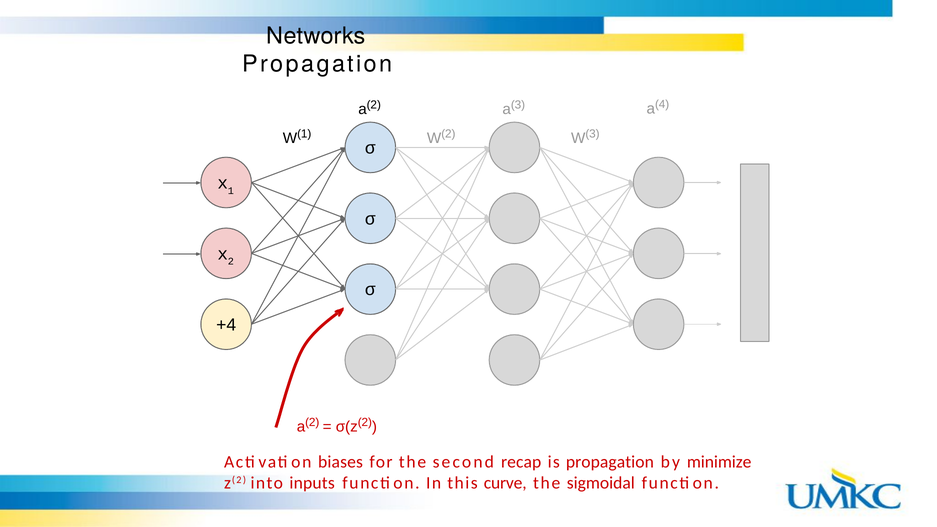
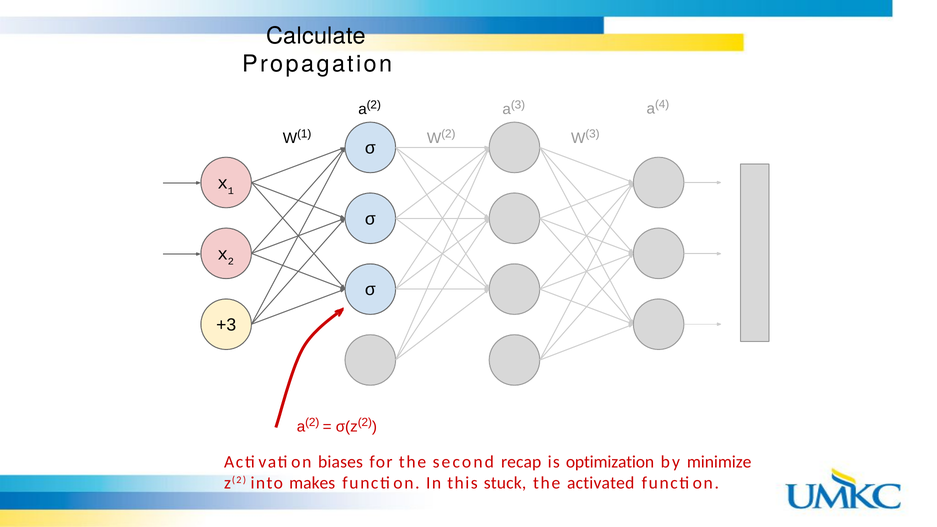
Networks: Networks -> Calculate
+4: +4 -> +3
is propagation: propagation -> optimization
inputs: inputs -> makes
curve: curve -> stuck
sigmoidal: sigmoidal -> activated
